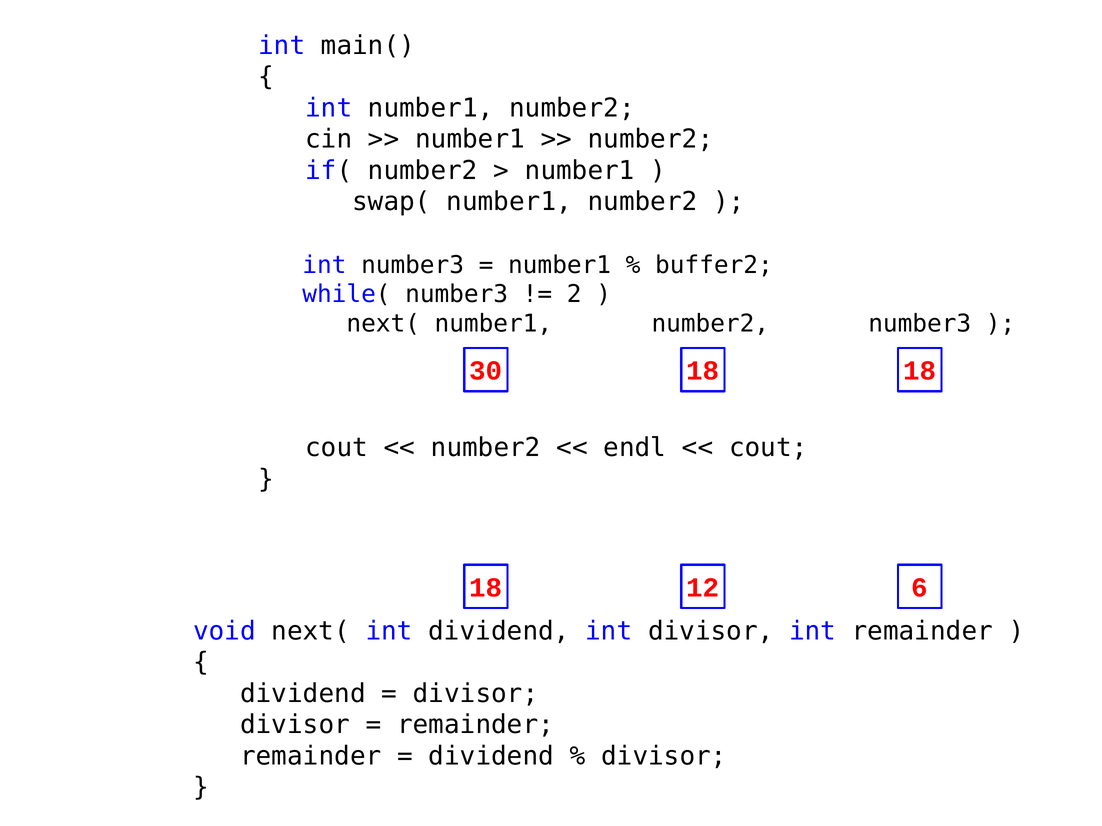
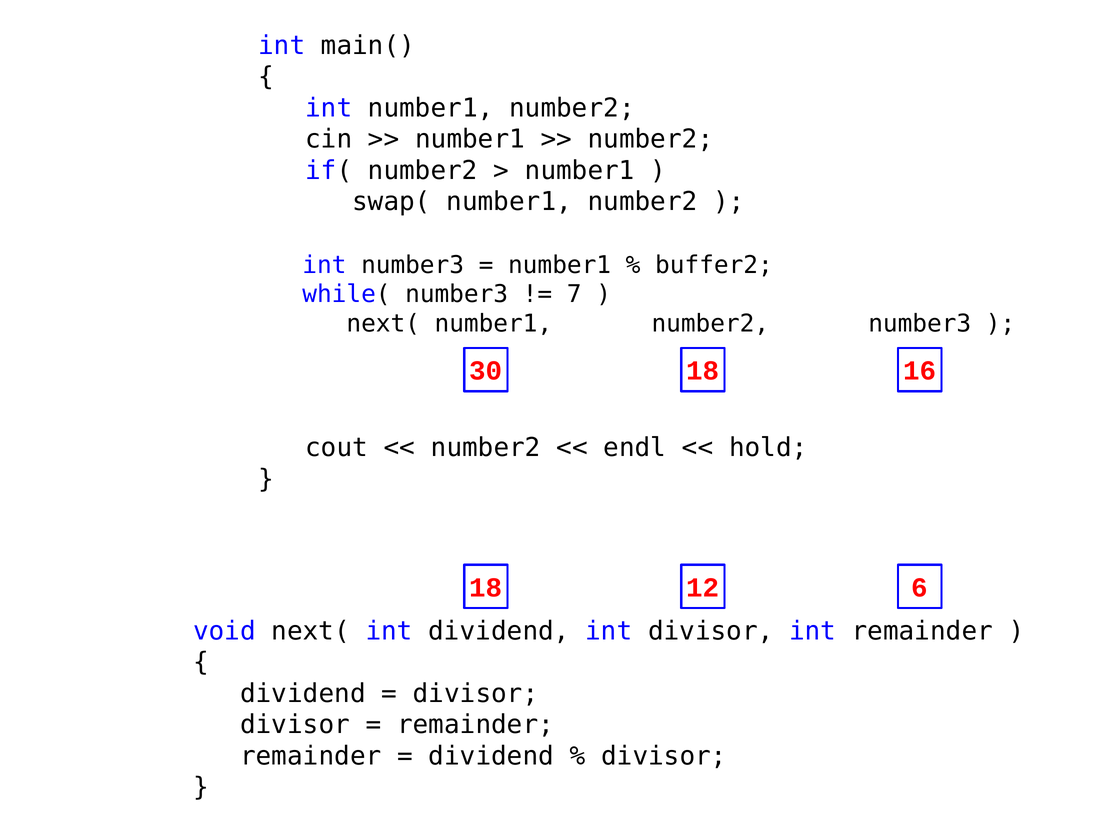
2: 2 -> 7
30 18: 18 -> 16
cout at (768, 448): cout -> hold
